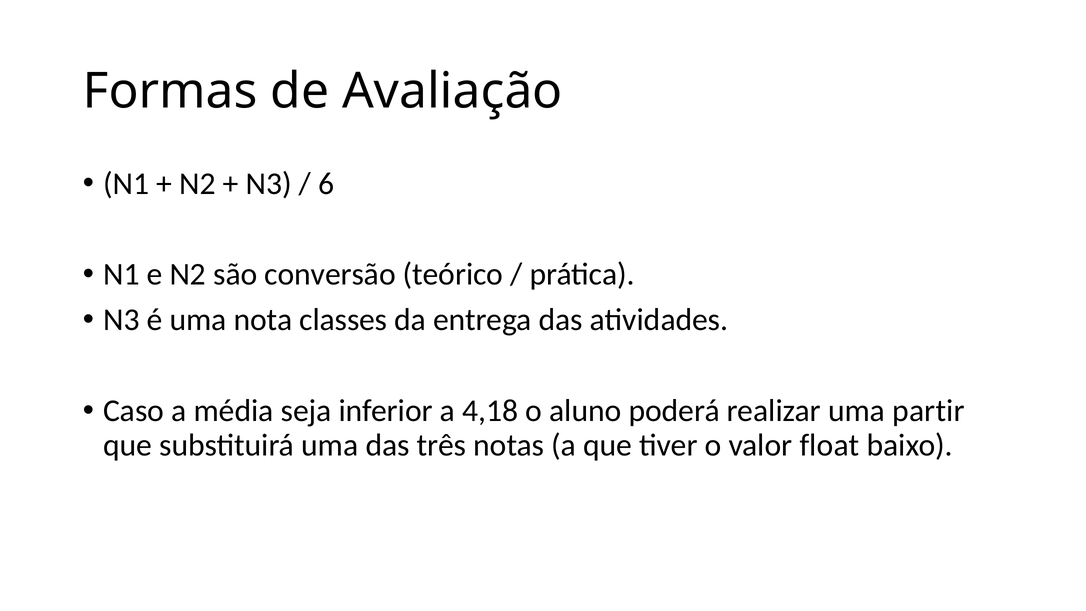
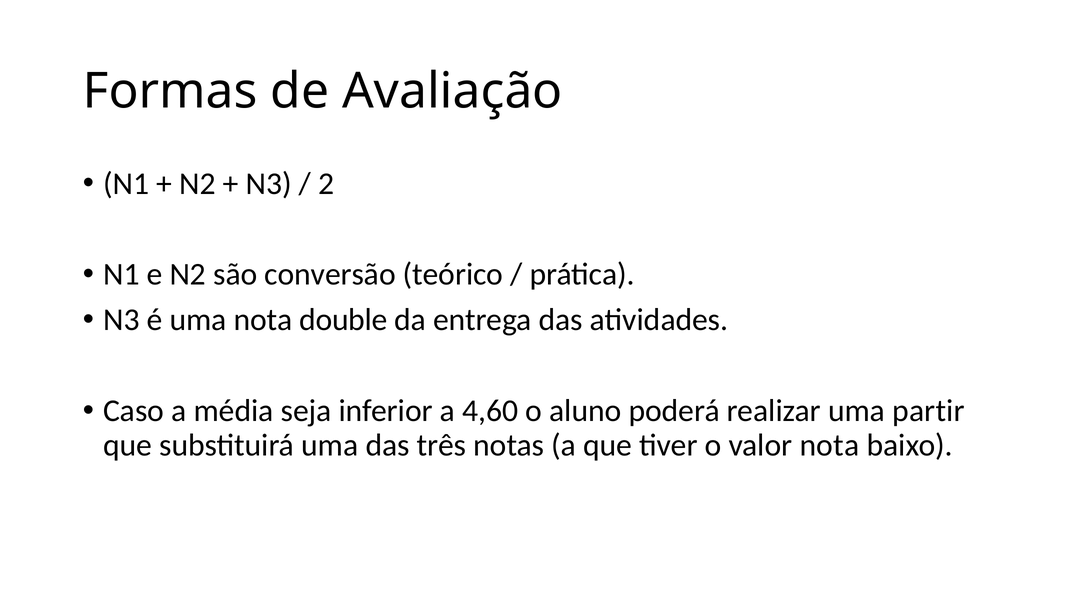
6: 6 -> 2
classes: classes -> double
4,18: 4,18 -> 4,60
valor float: float -> nota
